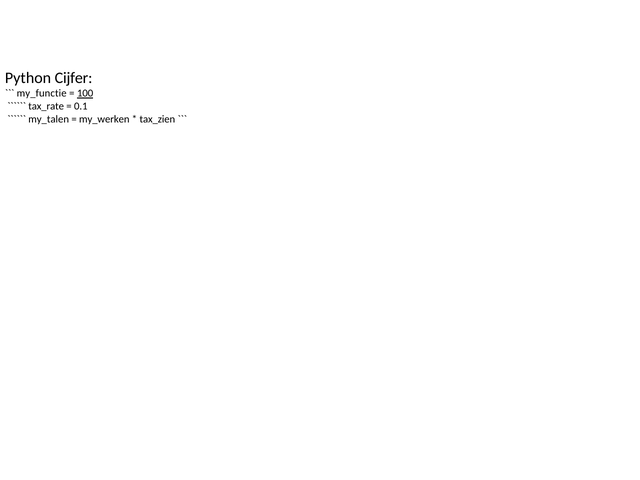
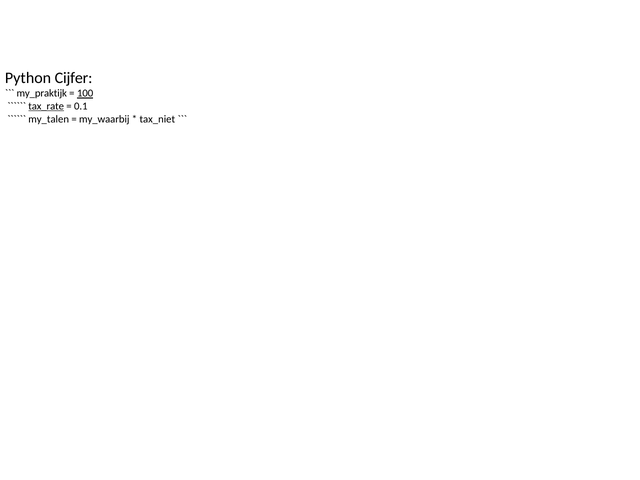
my_functie: my_functie -> my_praktijk
tax_rate underline: none -> present
my_werken: my_werken -> my_waarbij
tax_zien: tax_zien -> tax_niet
